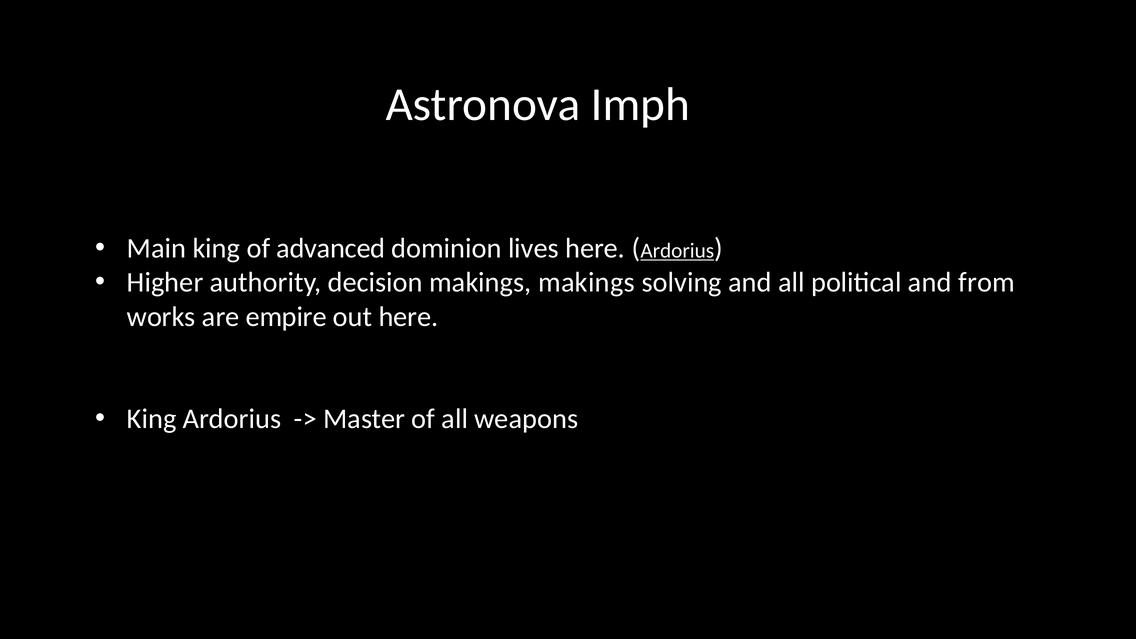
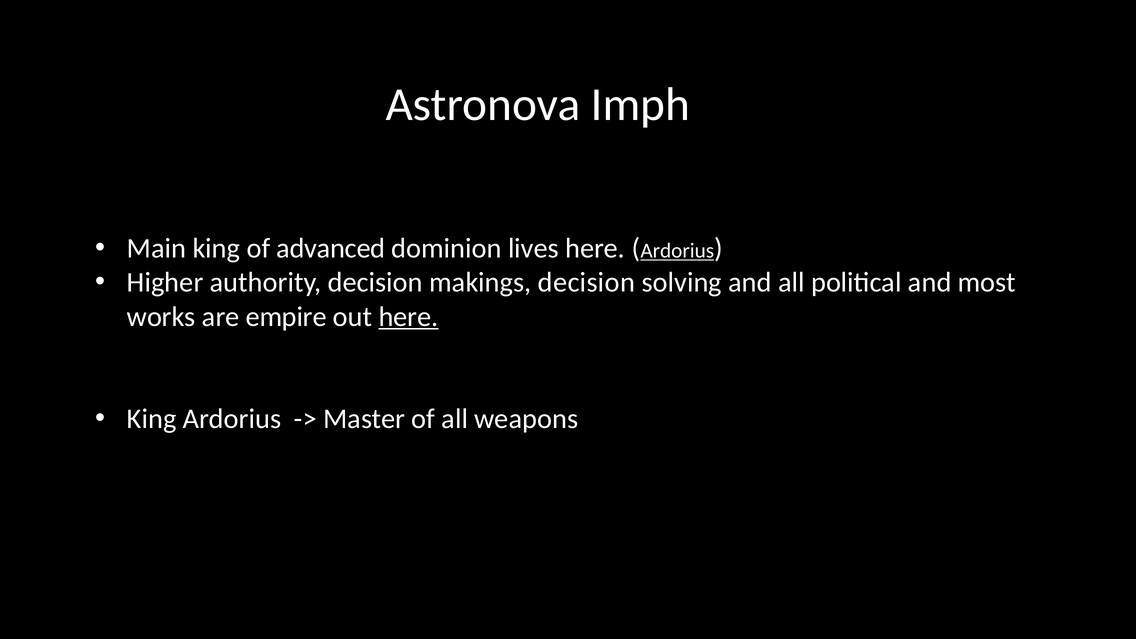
makings makings: makings -> decision
from: from -> most
here at (409, 317) underline: none -> present
